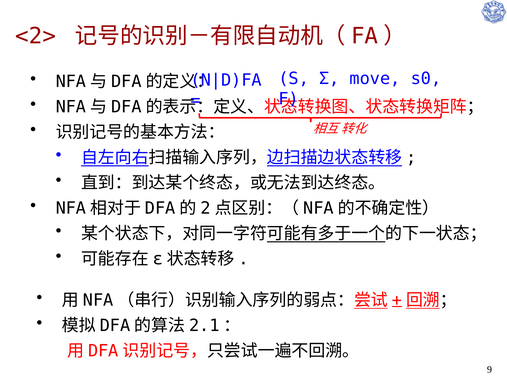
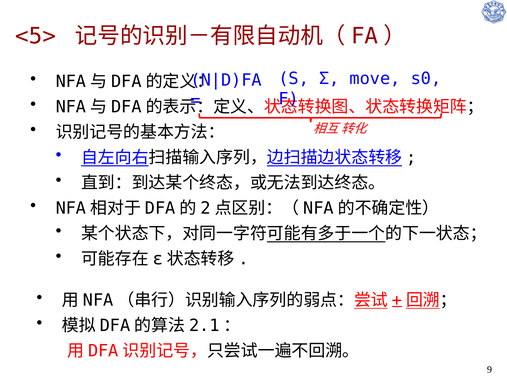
<2>: <2> -> <5>
